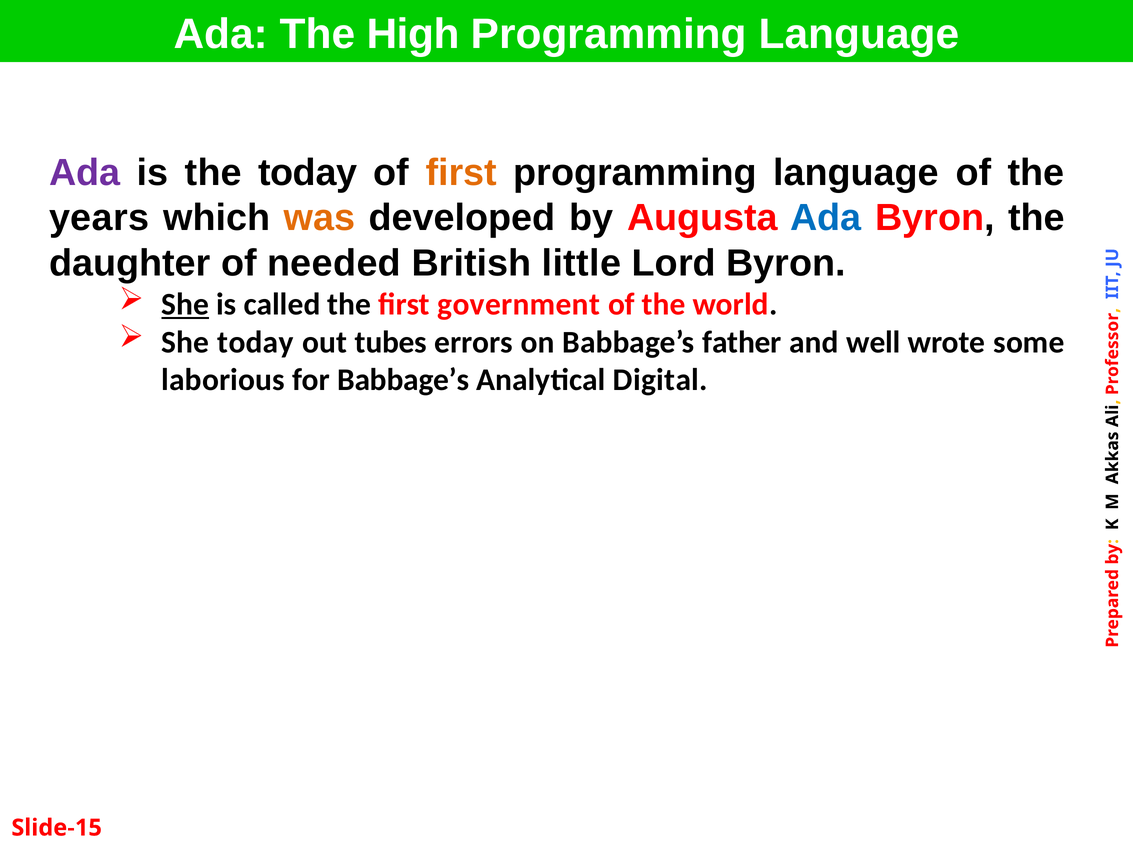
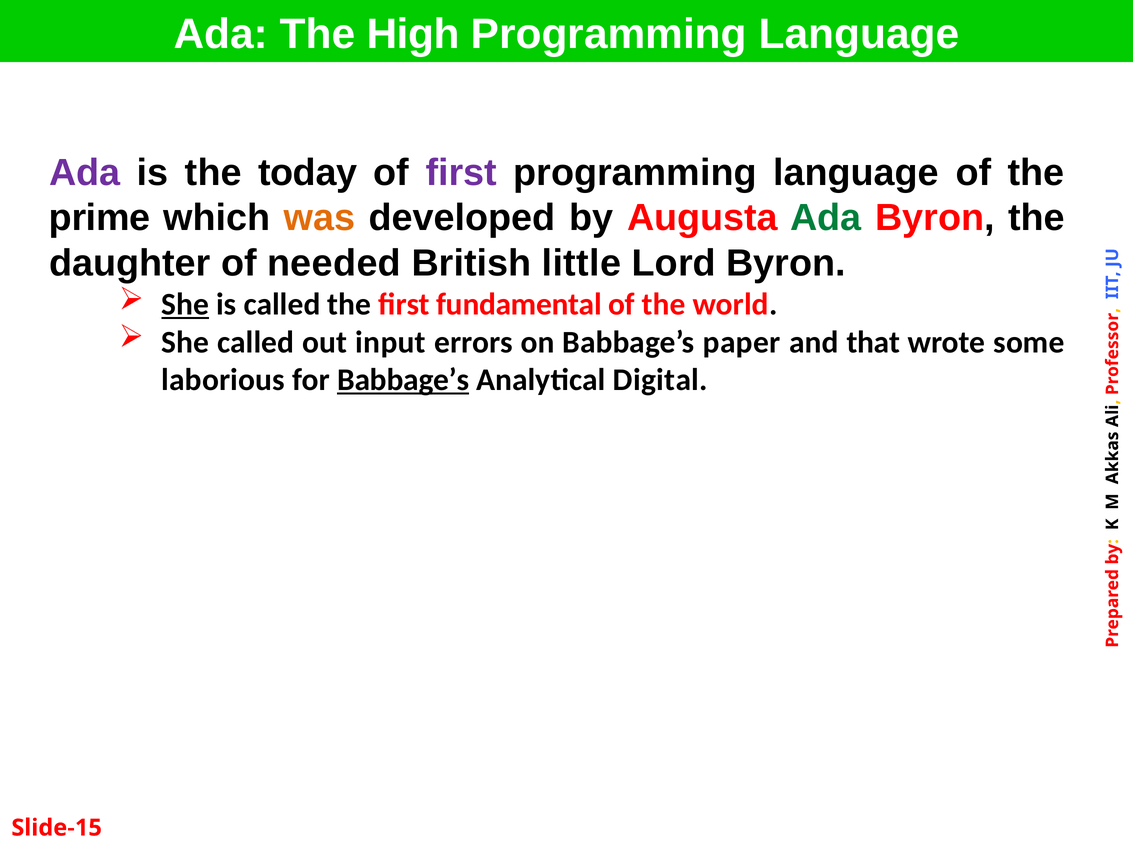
first at (461, 173) colour: orange -> purple
years: years -> prime
Ada at (826, 218) colour: blue -> green
government: government -> fundamental
She today: today -> called
tubes: tubes -> input
father: father -> paper
well: well -> that
Babbage’s at (403, 380) underline: none -> present
